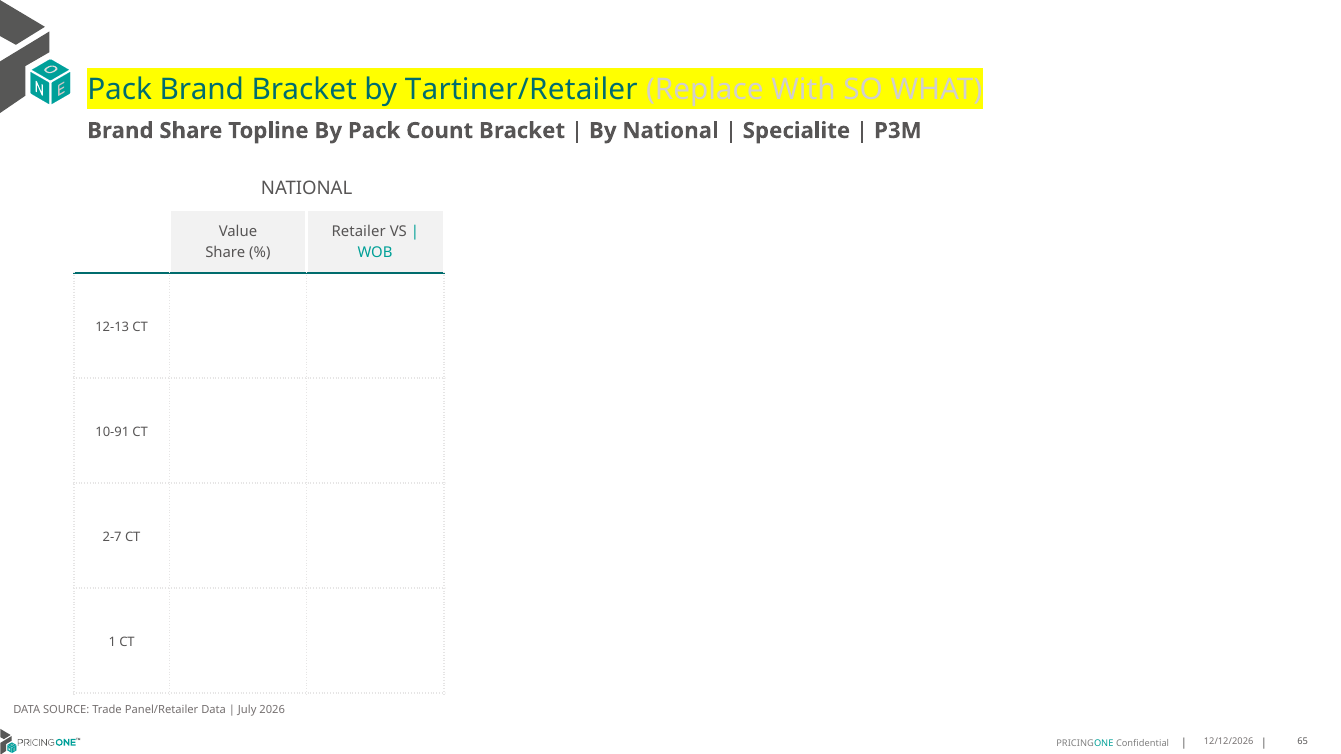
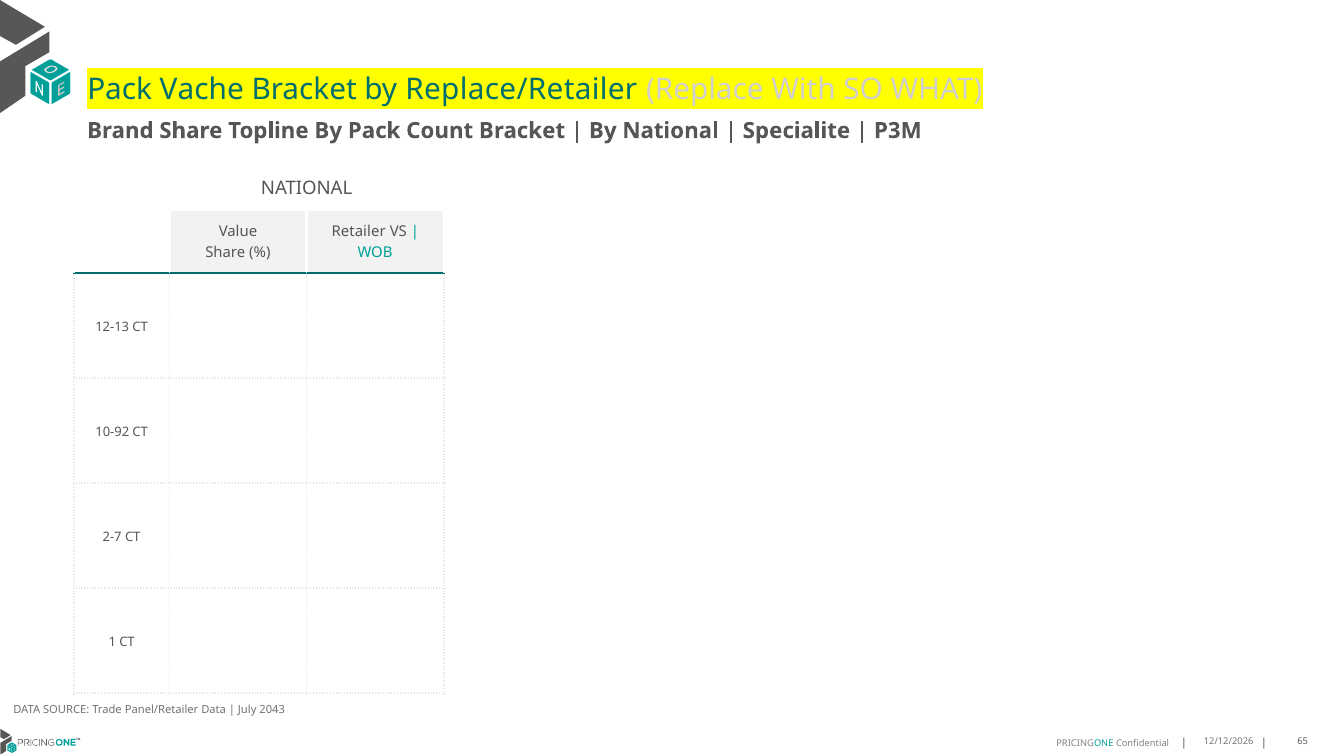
Pack Brand: Brand -> Vache
Tartiner/Retailer: Tartiner/Retailer -> Replace/Retailer
10-91: 10-91 -> 10-92
2026: 2026 -> 2043
